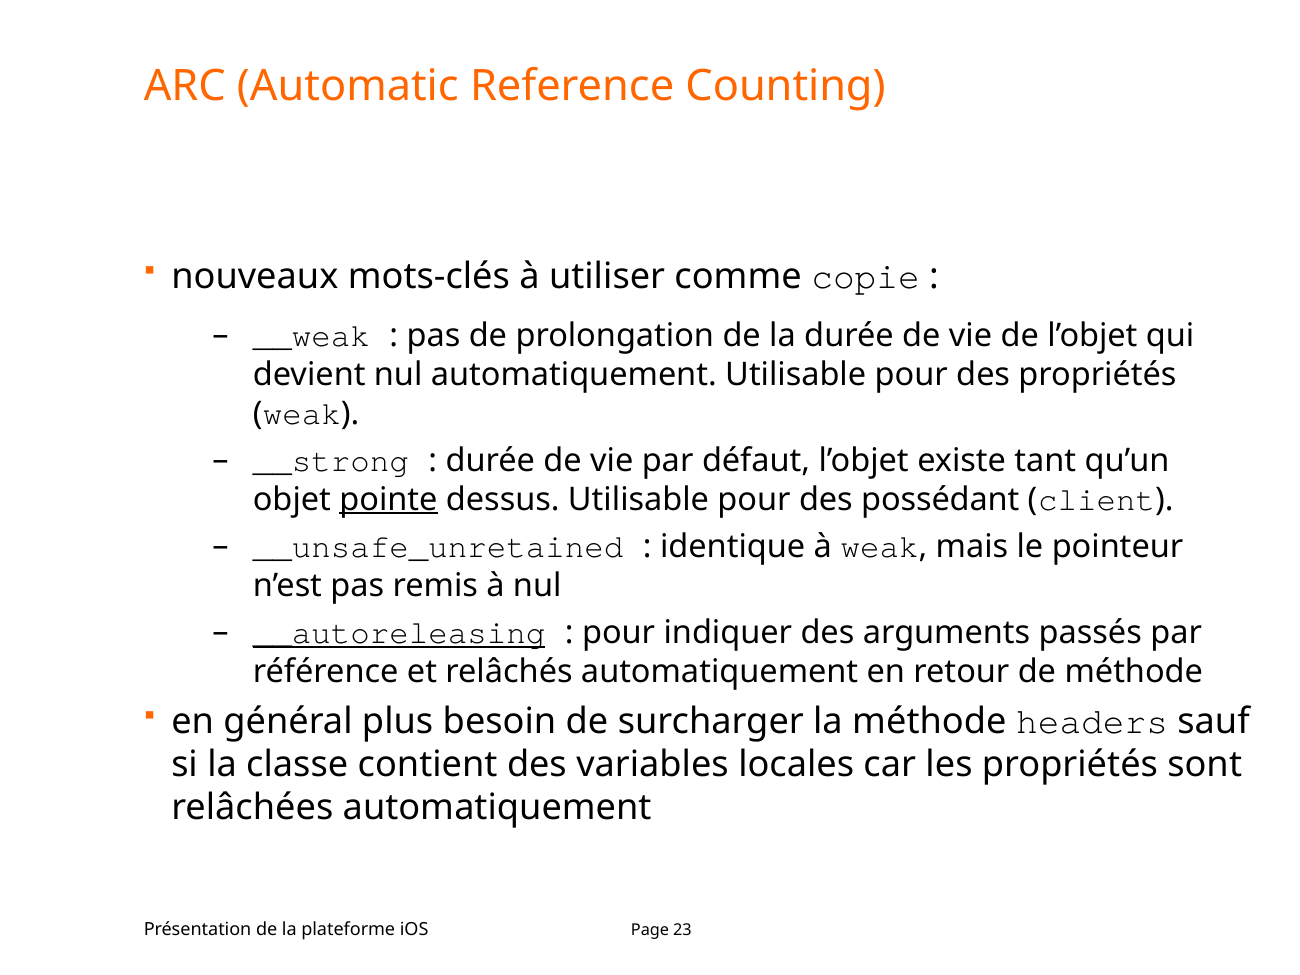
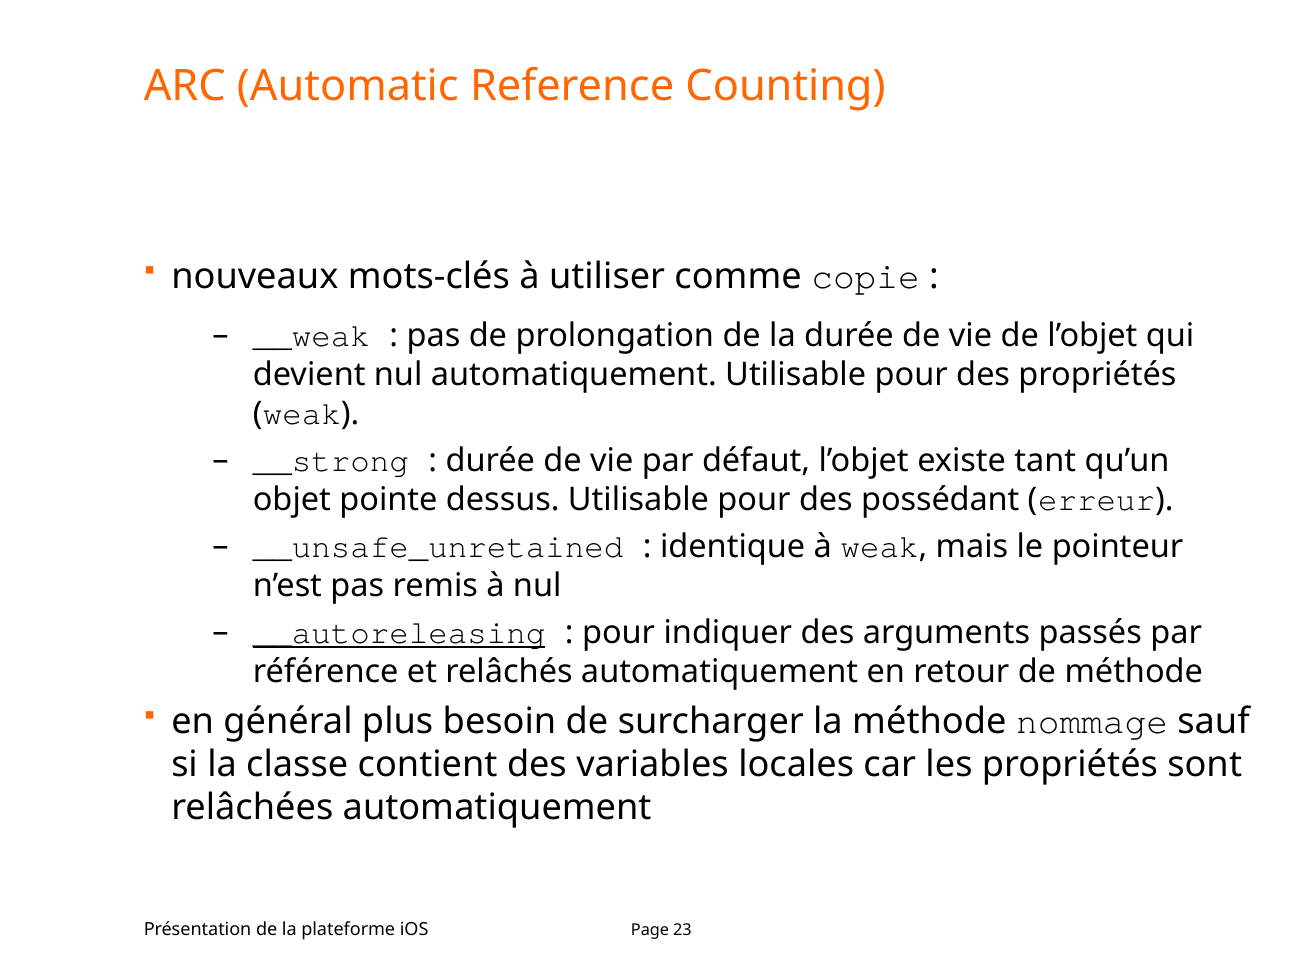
pointe underline: present -> none
client: client -> erreur
headers: headers -> nommage
